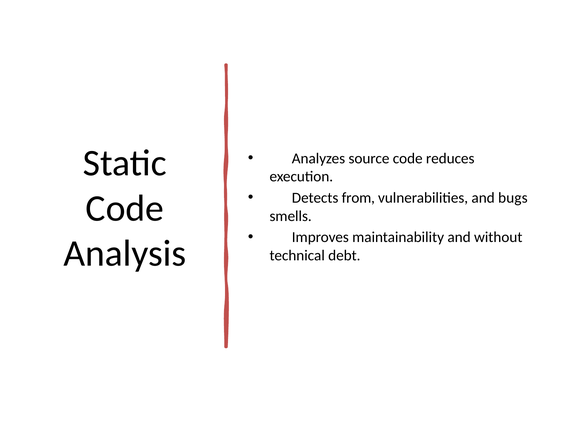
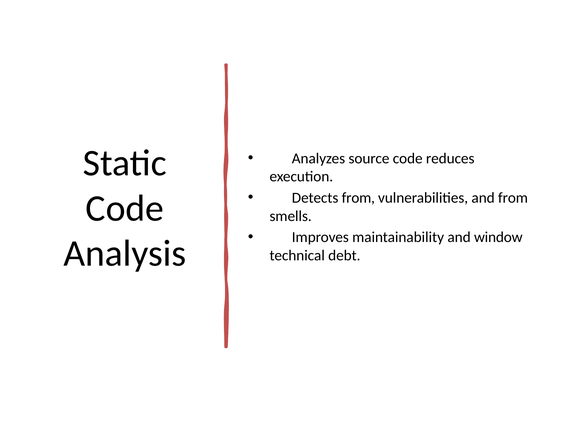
and bugs: bugs -> from
without: without -> window
